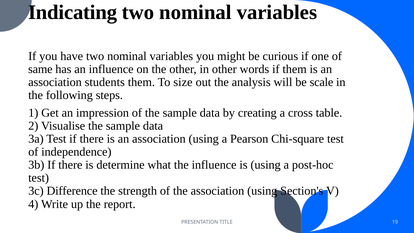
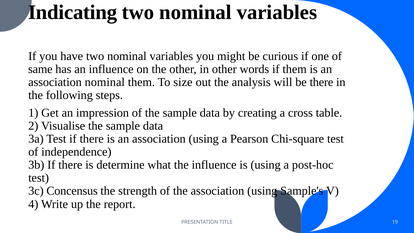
association students: students -> nominal
be scale: scale -> there
Difference: Difference -> Concensus
Section's: Section's -> Sample's
